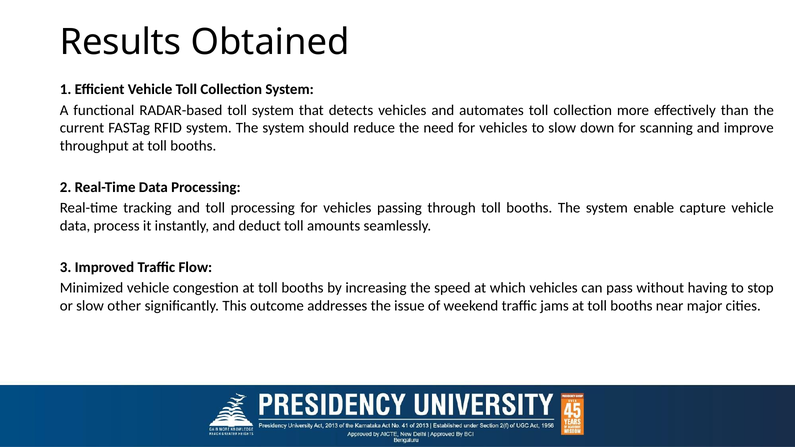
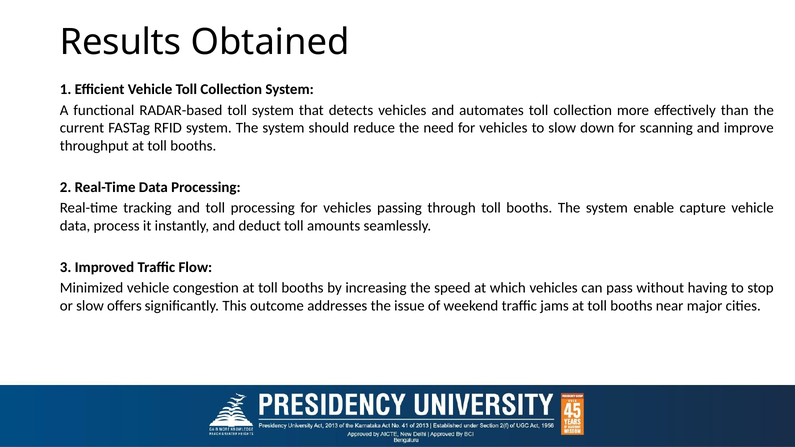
other: other -> offers
